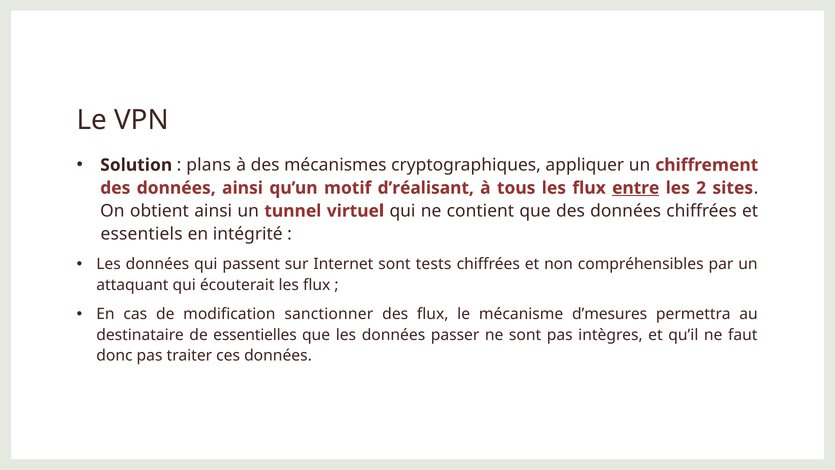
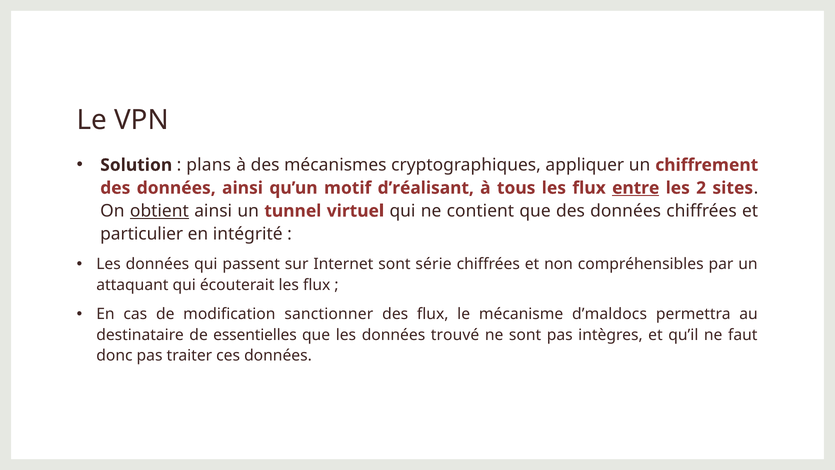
obtient underline: none -> present
essentiels: essentiels -> particulier
tests: tests -> série
d’mesures: d’mesures -> d’maldocs
passer: passer -> trouvé
